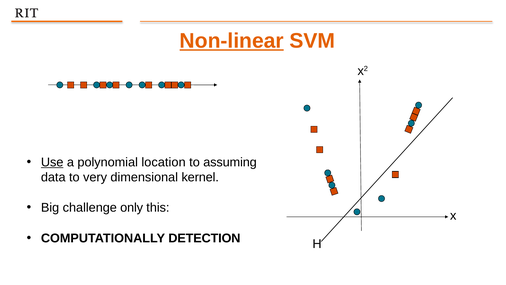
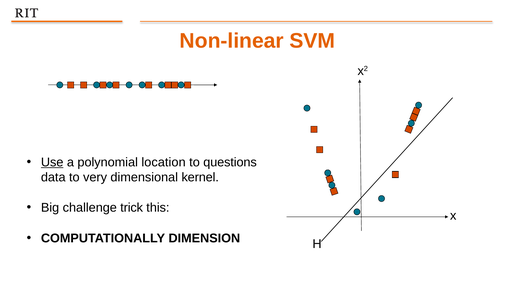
Non-linear underline: present -> none
assuming: assuming -> questions
only: only -> trick
DETECTION: DETECTION -> DIMENSION
